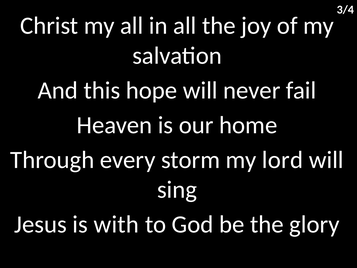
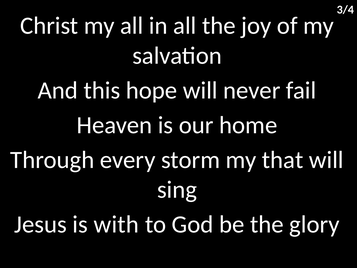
lord: lord -> that
